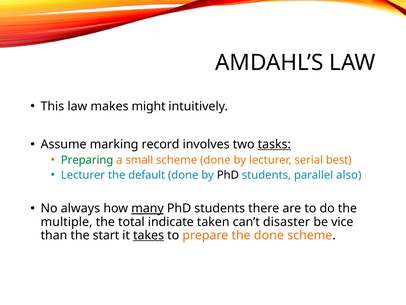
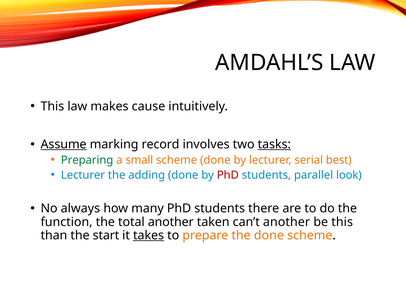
might: might -> cause
Assume underline: none -> present
default: default -> adding
PhD at (228, 175) colour: black -> red
also: also -> look
many underline: present -> none
multiple: multiple -> function
total indicate: indicate -> another
can’t disaster: disaster -> another
be vice: vice -> this
